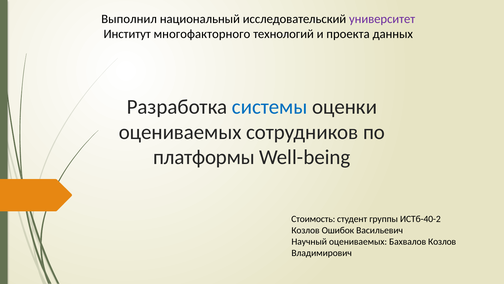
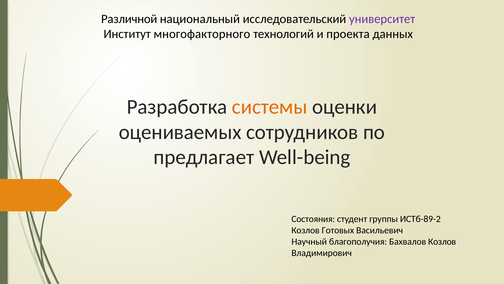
Выполнил: Выполнил -> Различной
системы colour: blue -> orange
платформы: платформы -> предлагает
Стоимость: Стоимость -> Состояния
ИСТб-40-2: ИСТб-40-2 -> ИСТб-89-2
Ошибок: Ошибок -> Готовых
Научный оцениваемых: оцениваемых -> благополучия
